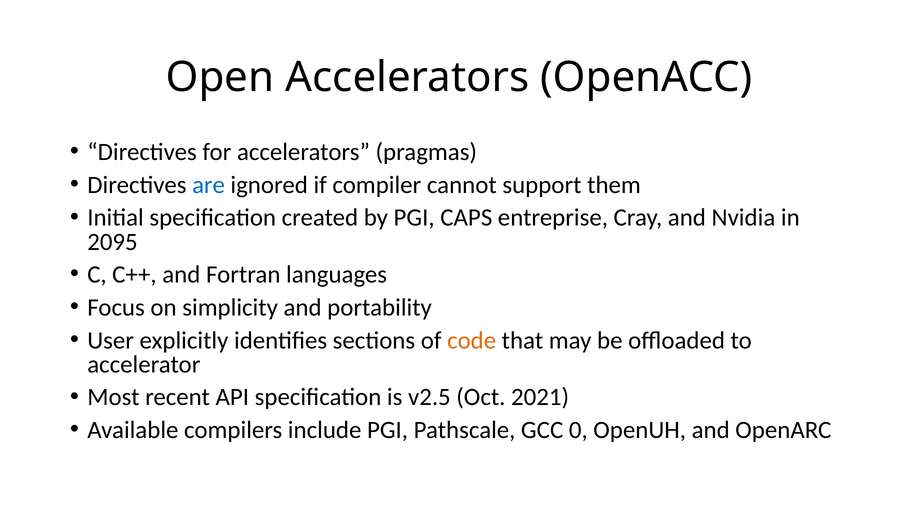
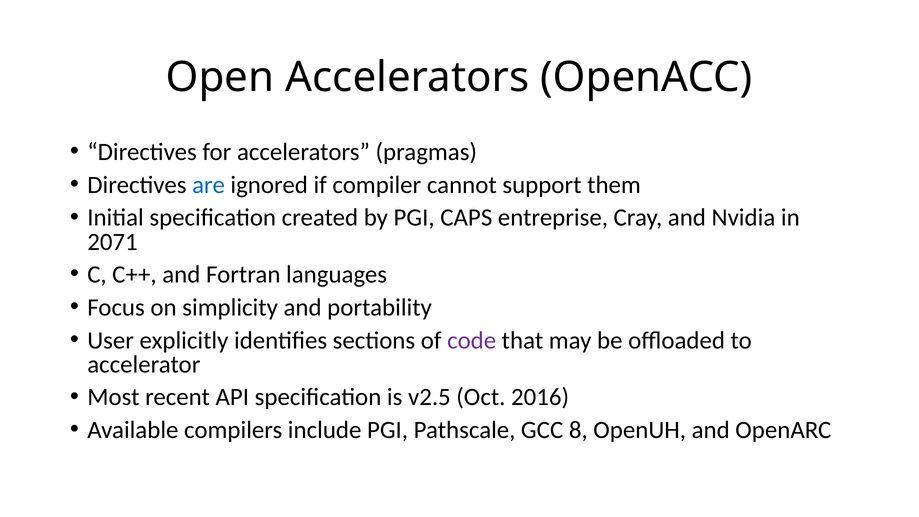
2095: 2095 -> 2071
code colour: orange -> purple
2021: 2021 -> 2016
0: 0 -> 8
